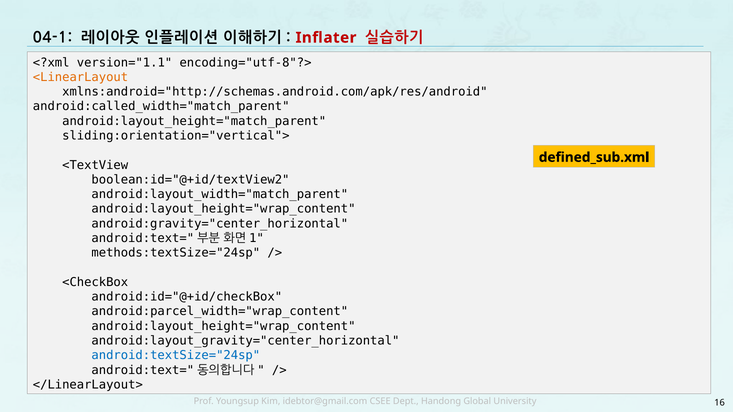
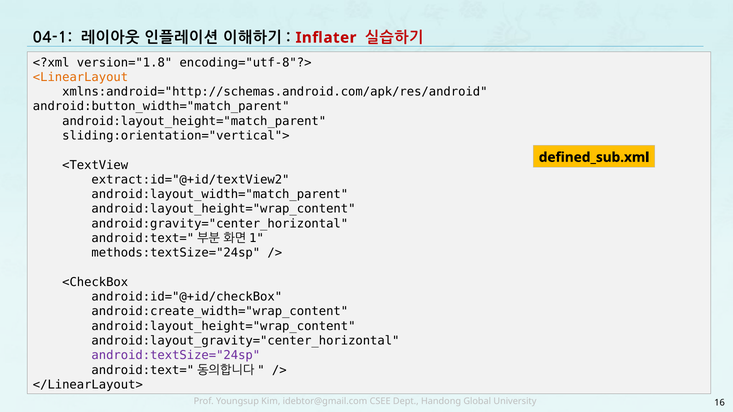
version="1.1: version="1.1 -> version="1.8
android:called_width="match_parent: android:called_width="match_parent -> android:button_width="match_parent
boolean:id="@+id/textView2: boolean:id="@+id/textView2 -> extract:id="@+id/textView2
android:parcel_width="wrap_content: android:parcel_width="wrap_content -> android:create_width="wrap_content
android:textSize="24sp colour: blue -> purple
